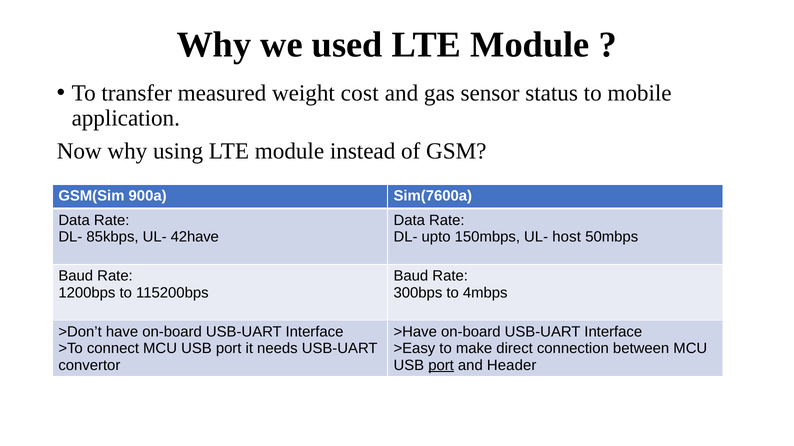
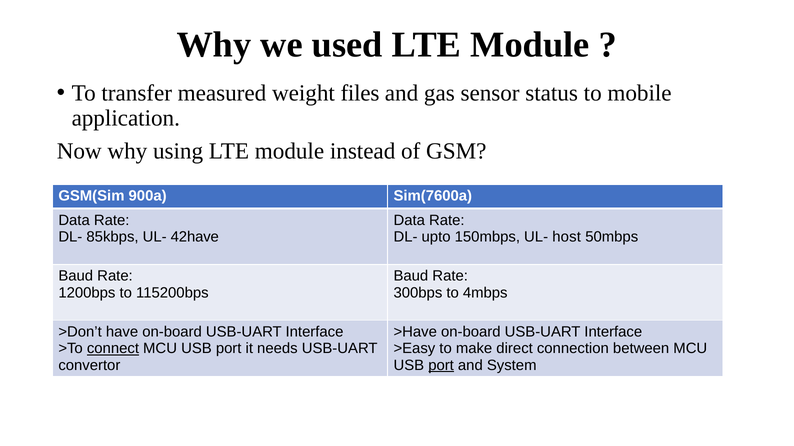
cost: cost -> files
connect underline: none -> present
Header: Header -> System
